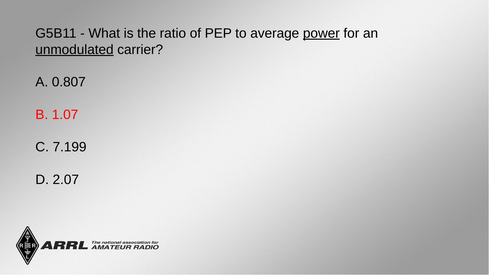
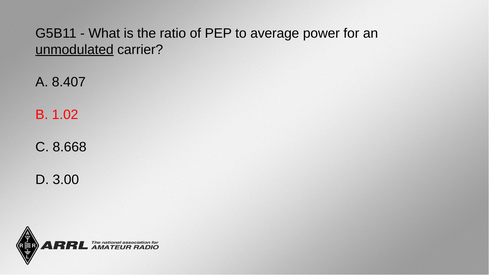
power underline: present -> none
0.807: 0.807 -> 8.407
1.07: 1.07 -> 1.02
7.199: 7.199 -> 8.668
2.07: 2.07 -> 3.00
